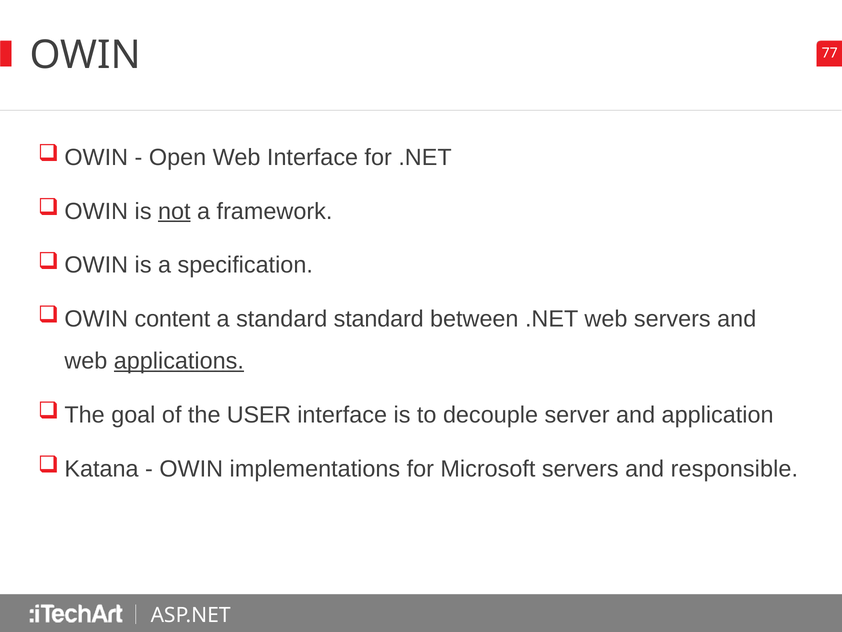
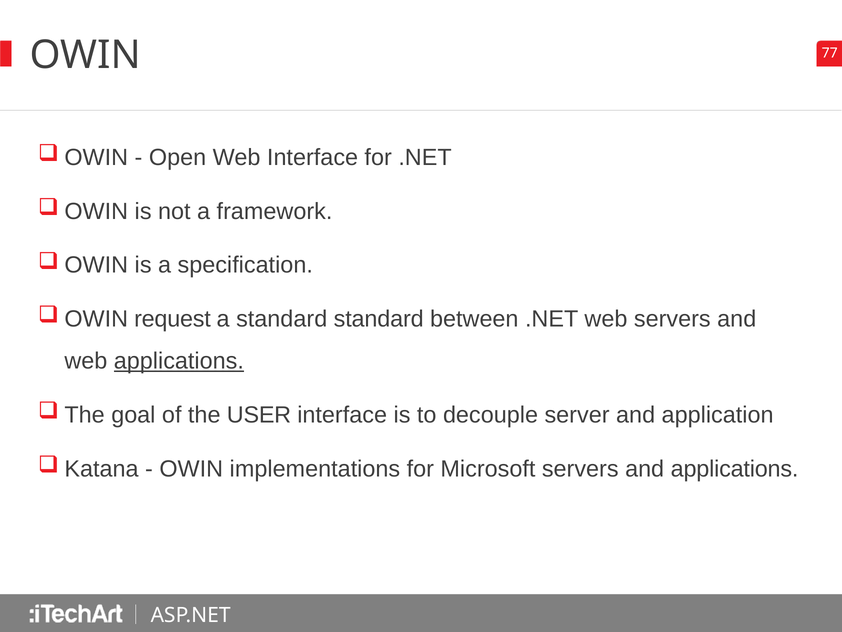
not underline: present -> none
content: content -> request
and responsible: responsible -> applications
